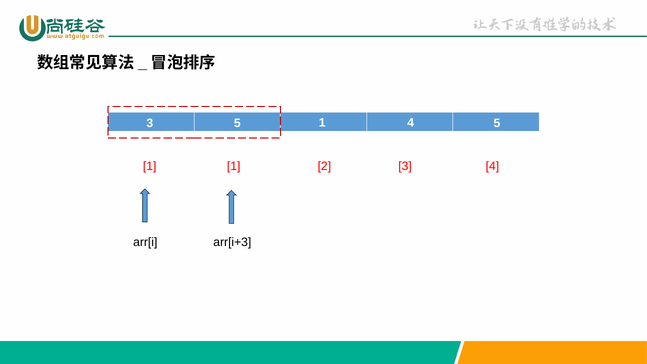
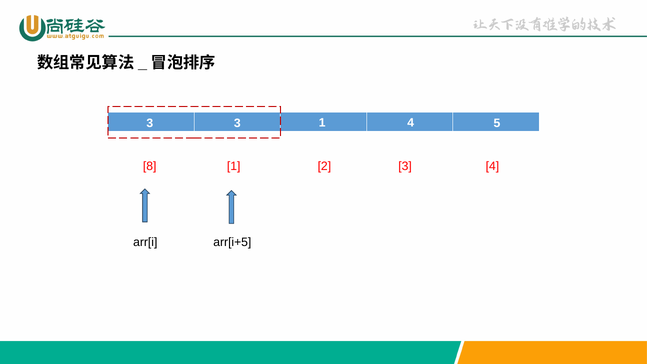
3 5: 5 -> 3
1 at (150, 166): 1 -> 8
arr[i+3: arr[i+3 -> arr[i+5
